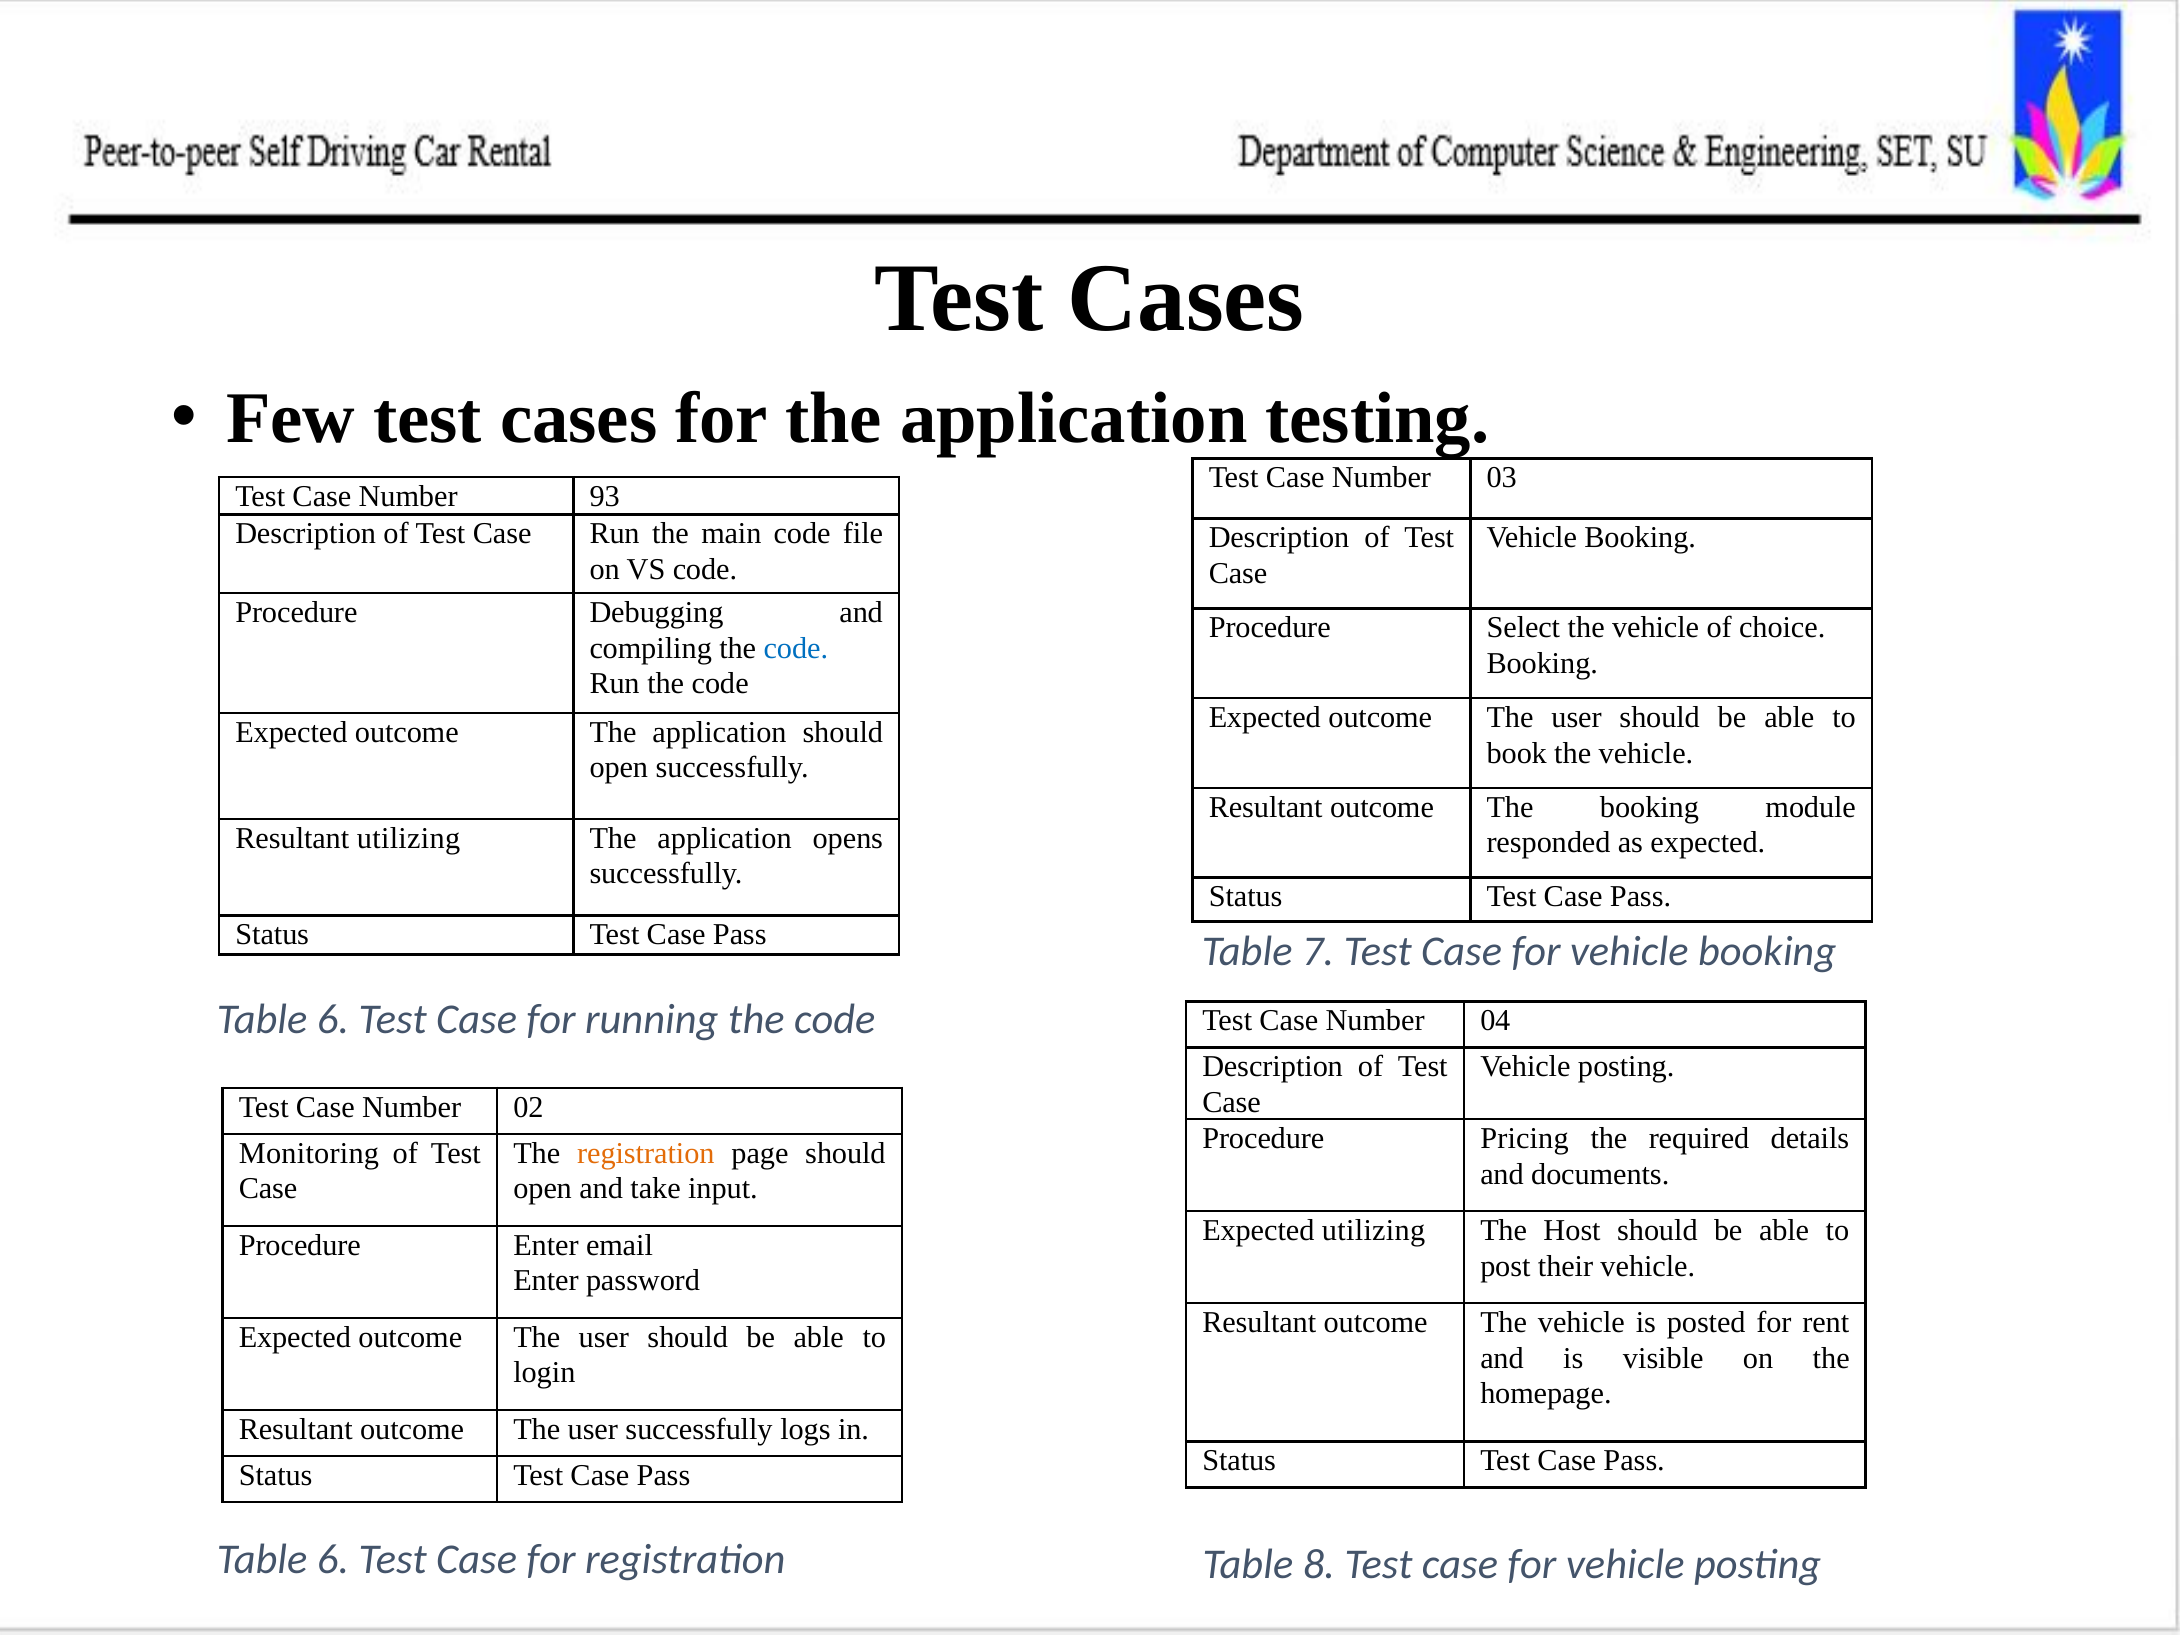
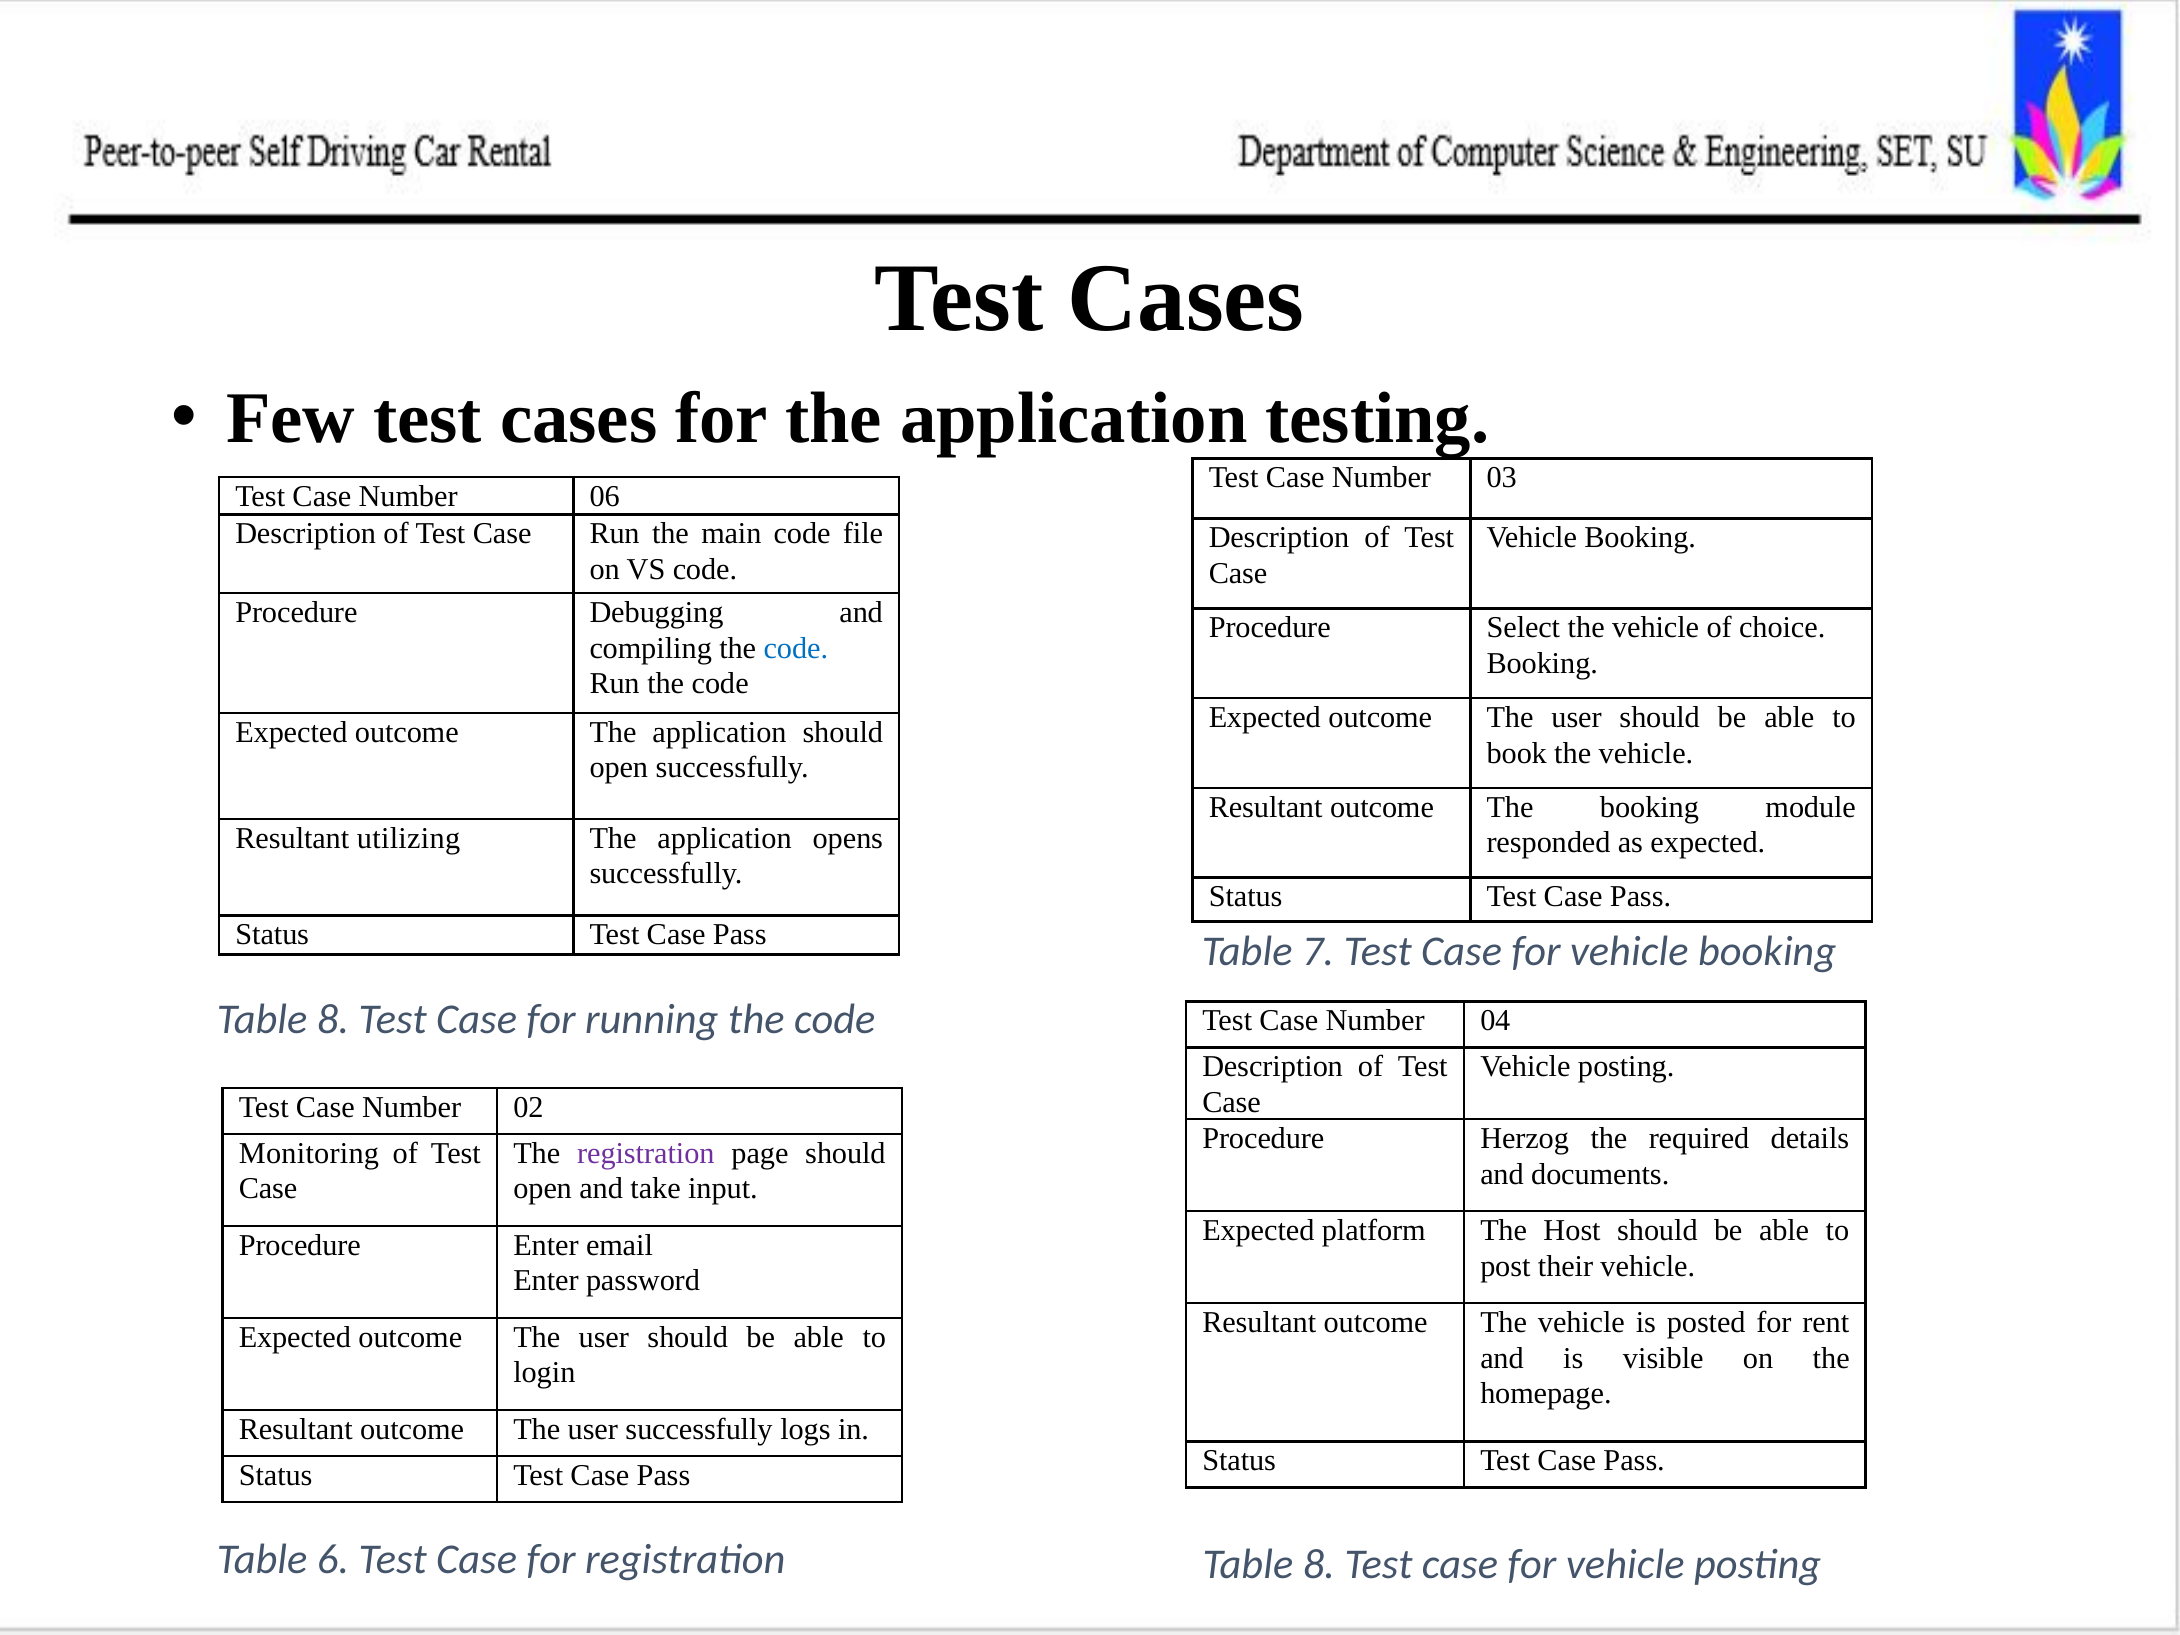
93: 93 -> 06
6 at (333, 1020): 6 -> 8
Pricing: Pricing -> Herzog
registration at (646, 1153) colour: orange -> purple
Expected utilizing: utilizing -> platform
